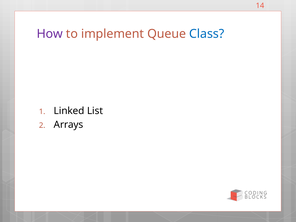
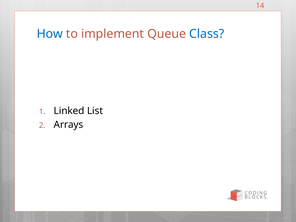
How colour: purple -> blue
